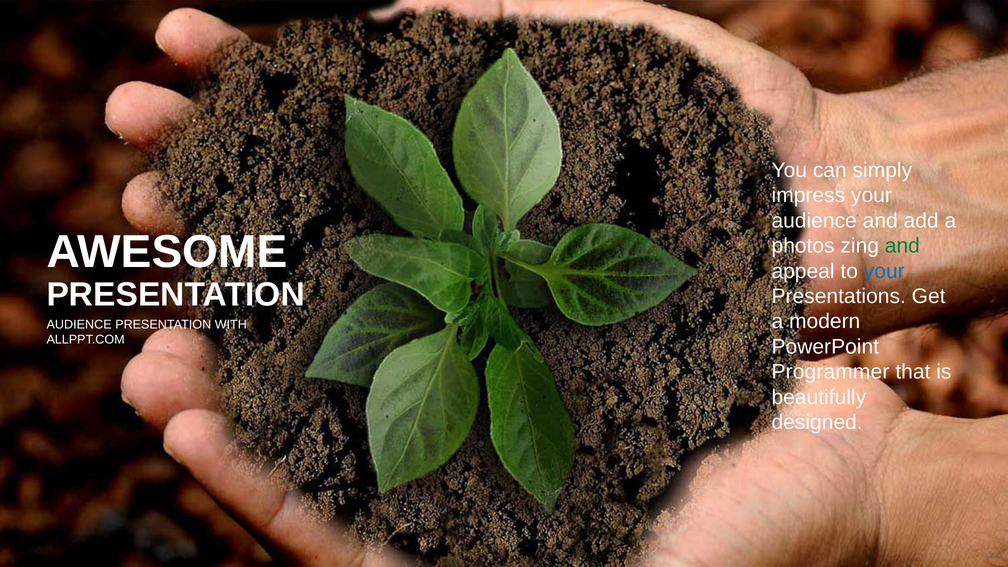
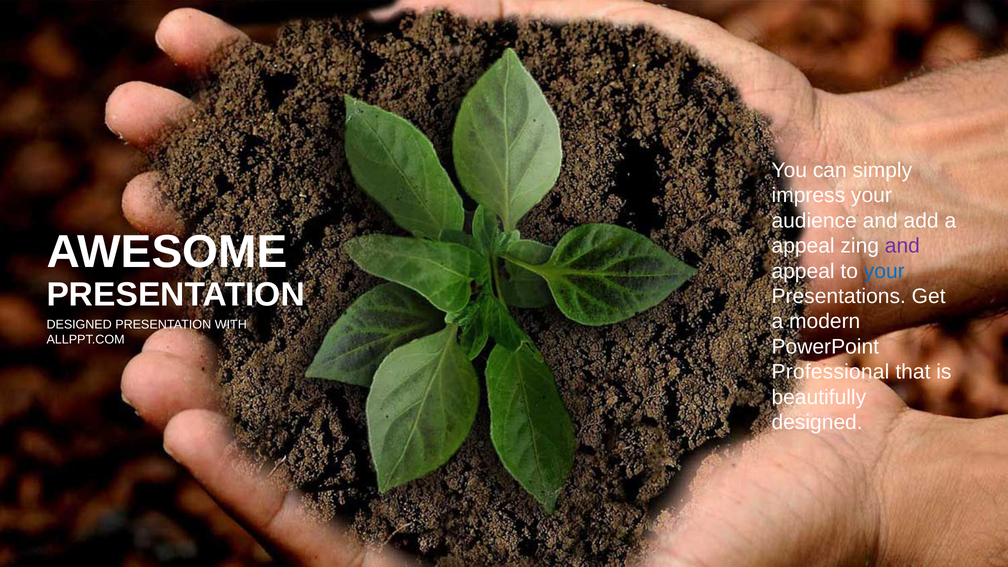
photos at (803, 246): photos -> appeal
and at (902, 246) colour: green -> purple
AUDIENCE at (79, 324): AUDIENCE -> DESIGNED
Programmer: Programmer -> Professional
